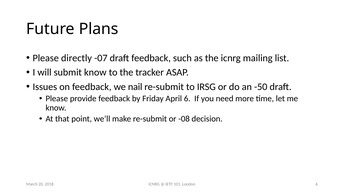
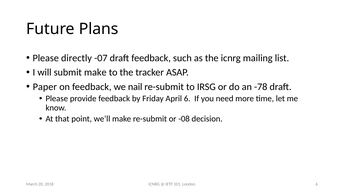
submit know: know -> make
Issues: Issues -> Paper
-50: -50 -> -78
